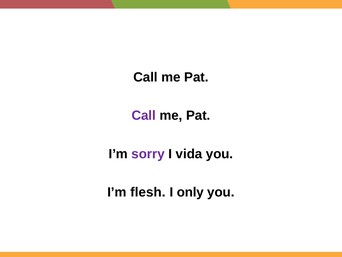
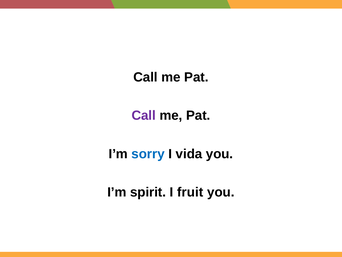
sorry colour: purple -> blue
flesh: flesh -> spirit
only: only -> fruit
